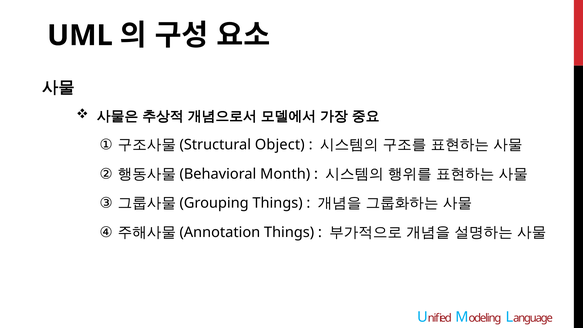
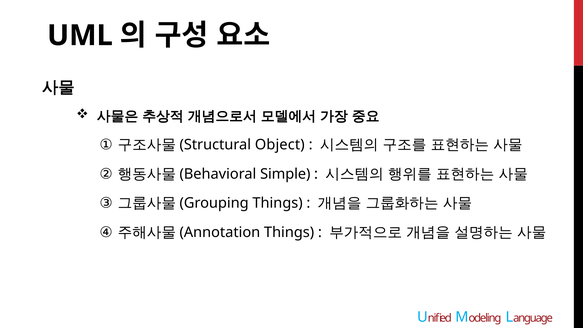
Month: Month -> Simple
